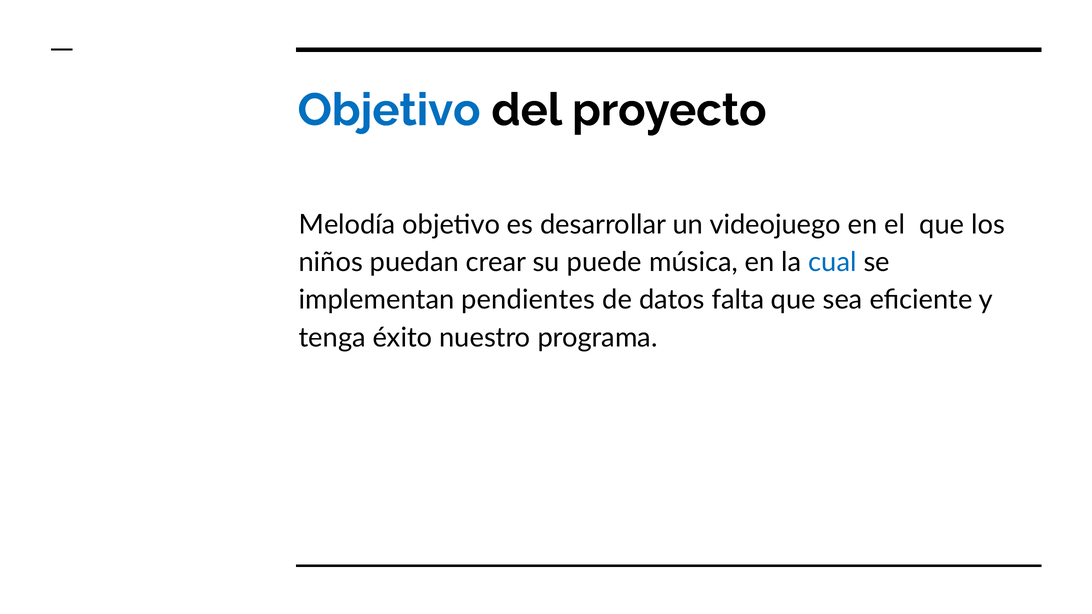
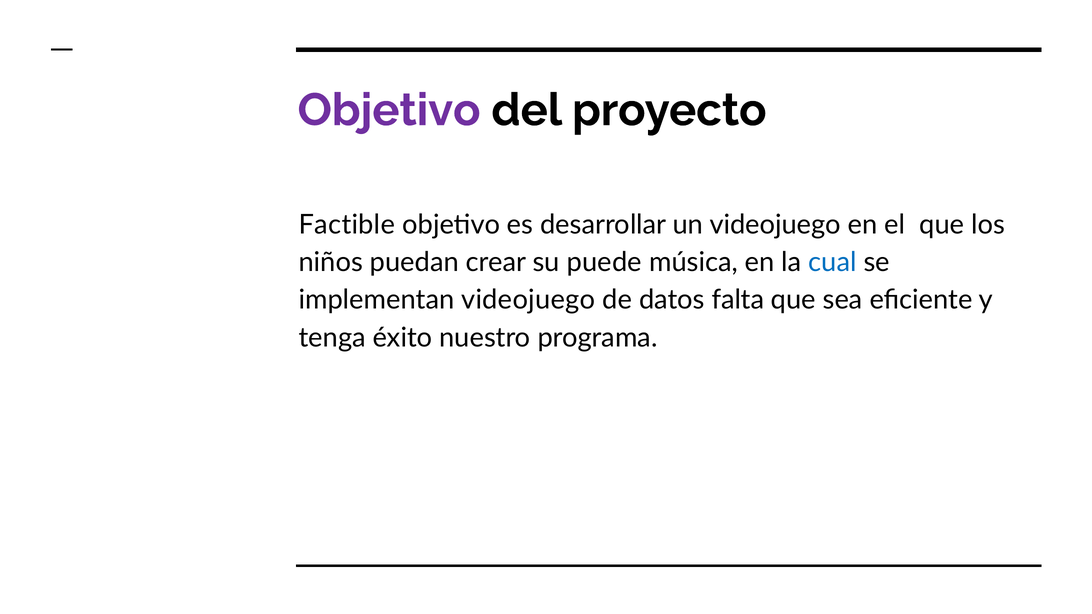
Objetivo at (389, 110) colour: blue -> purple
Melodía: Melodía -> Factible
implementan pendientes: pendientes -> videojuego
